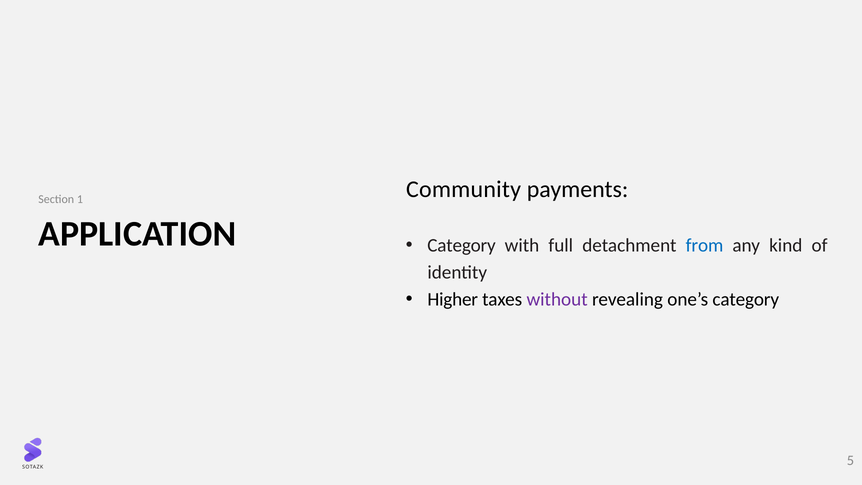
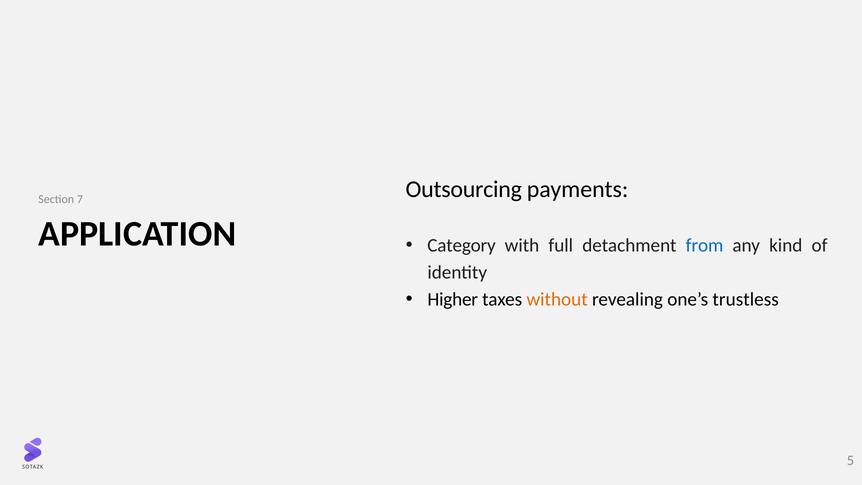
Community: Community -> Outsourcing
1: 1 -> 7
without colour: purple -> orange
one’s category: category -> trustless
